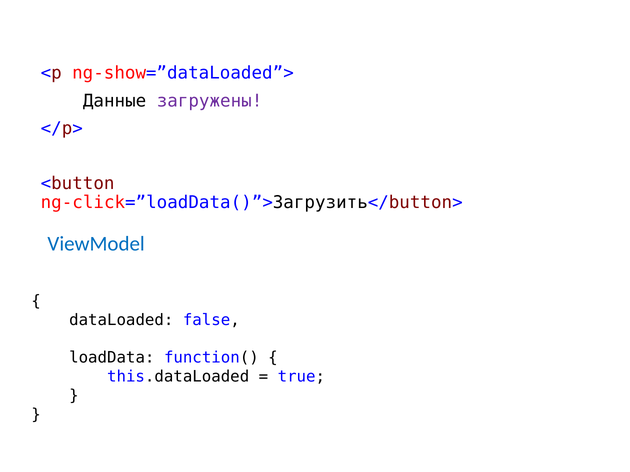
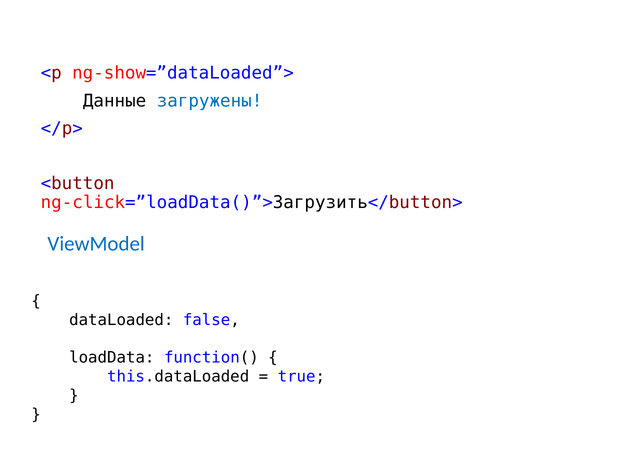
загружены colour: purple -> blue
